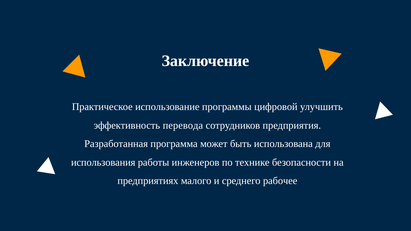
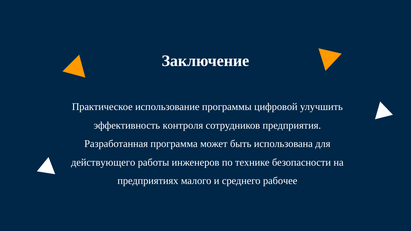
перевода: перевода -> контроля
использования: использования -> действующего
